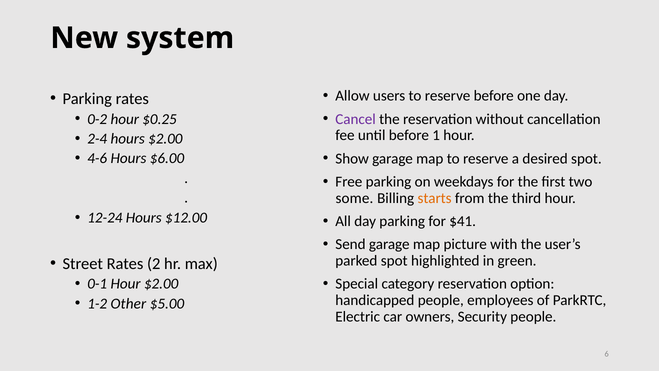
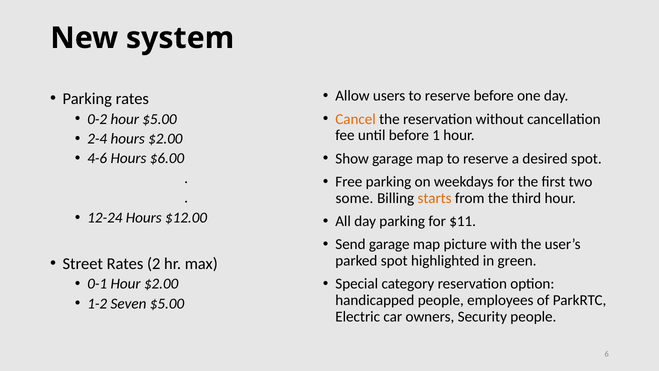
hour $0.25: $0.25 -> $5.00
Cancel colour: purple -> orange
$41: $41 -> $11
Other: Other -> Seven
